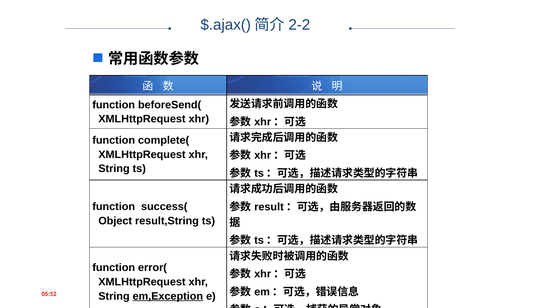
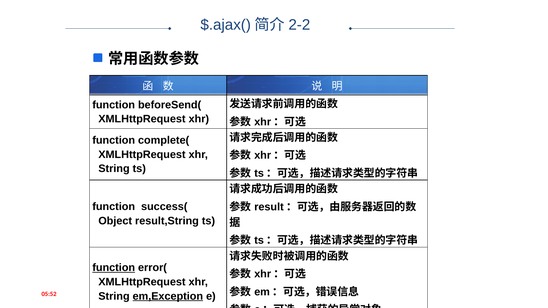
function at (114, 268) underline: none -> present
